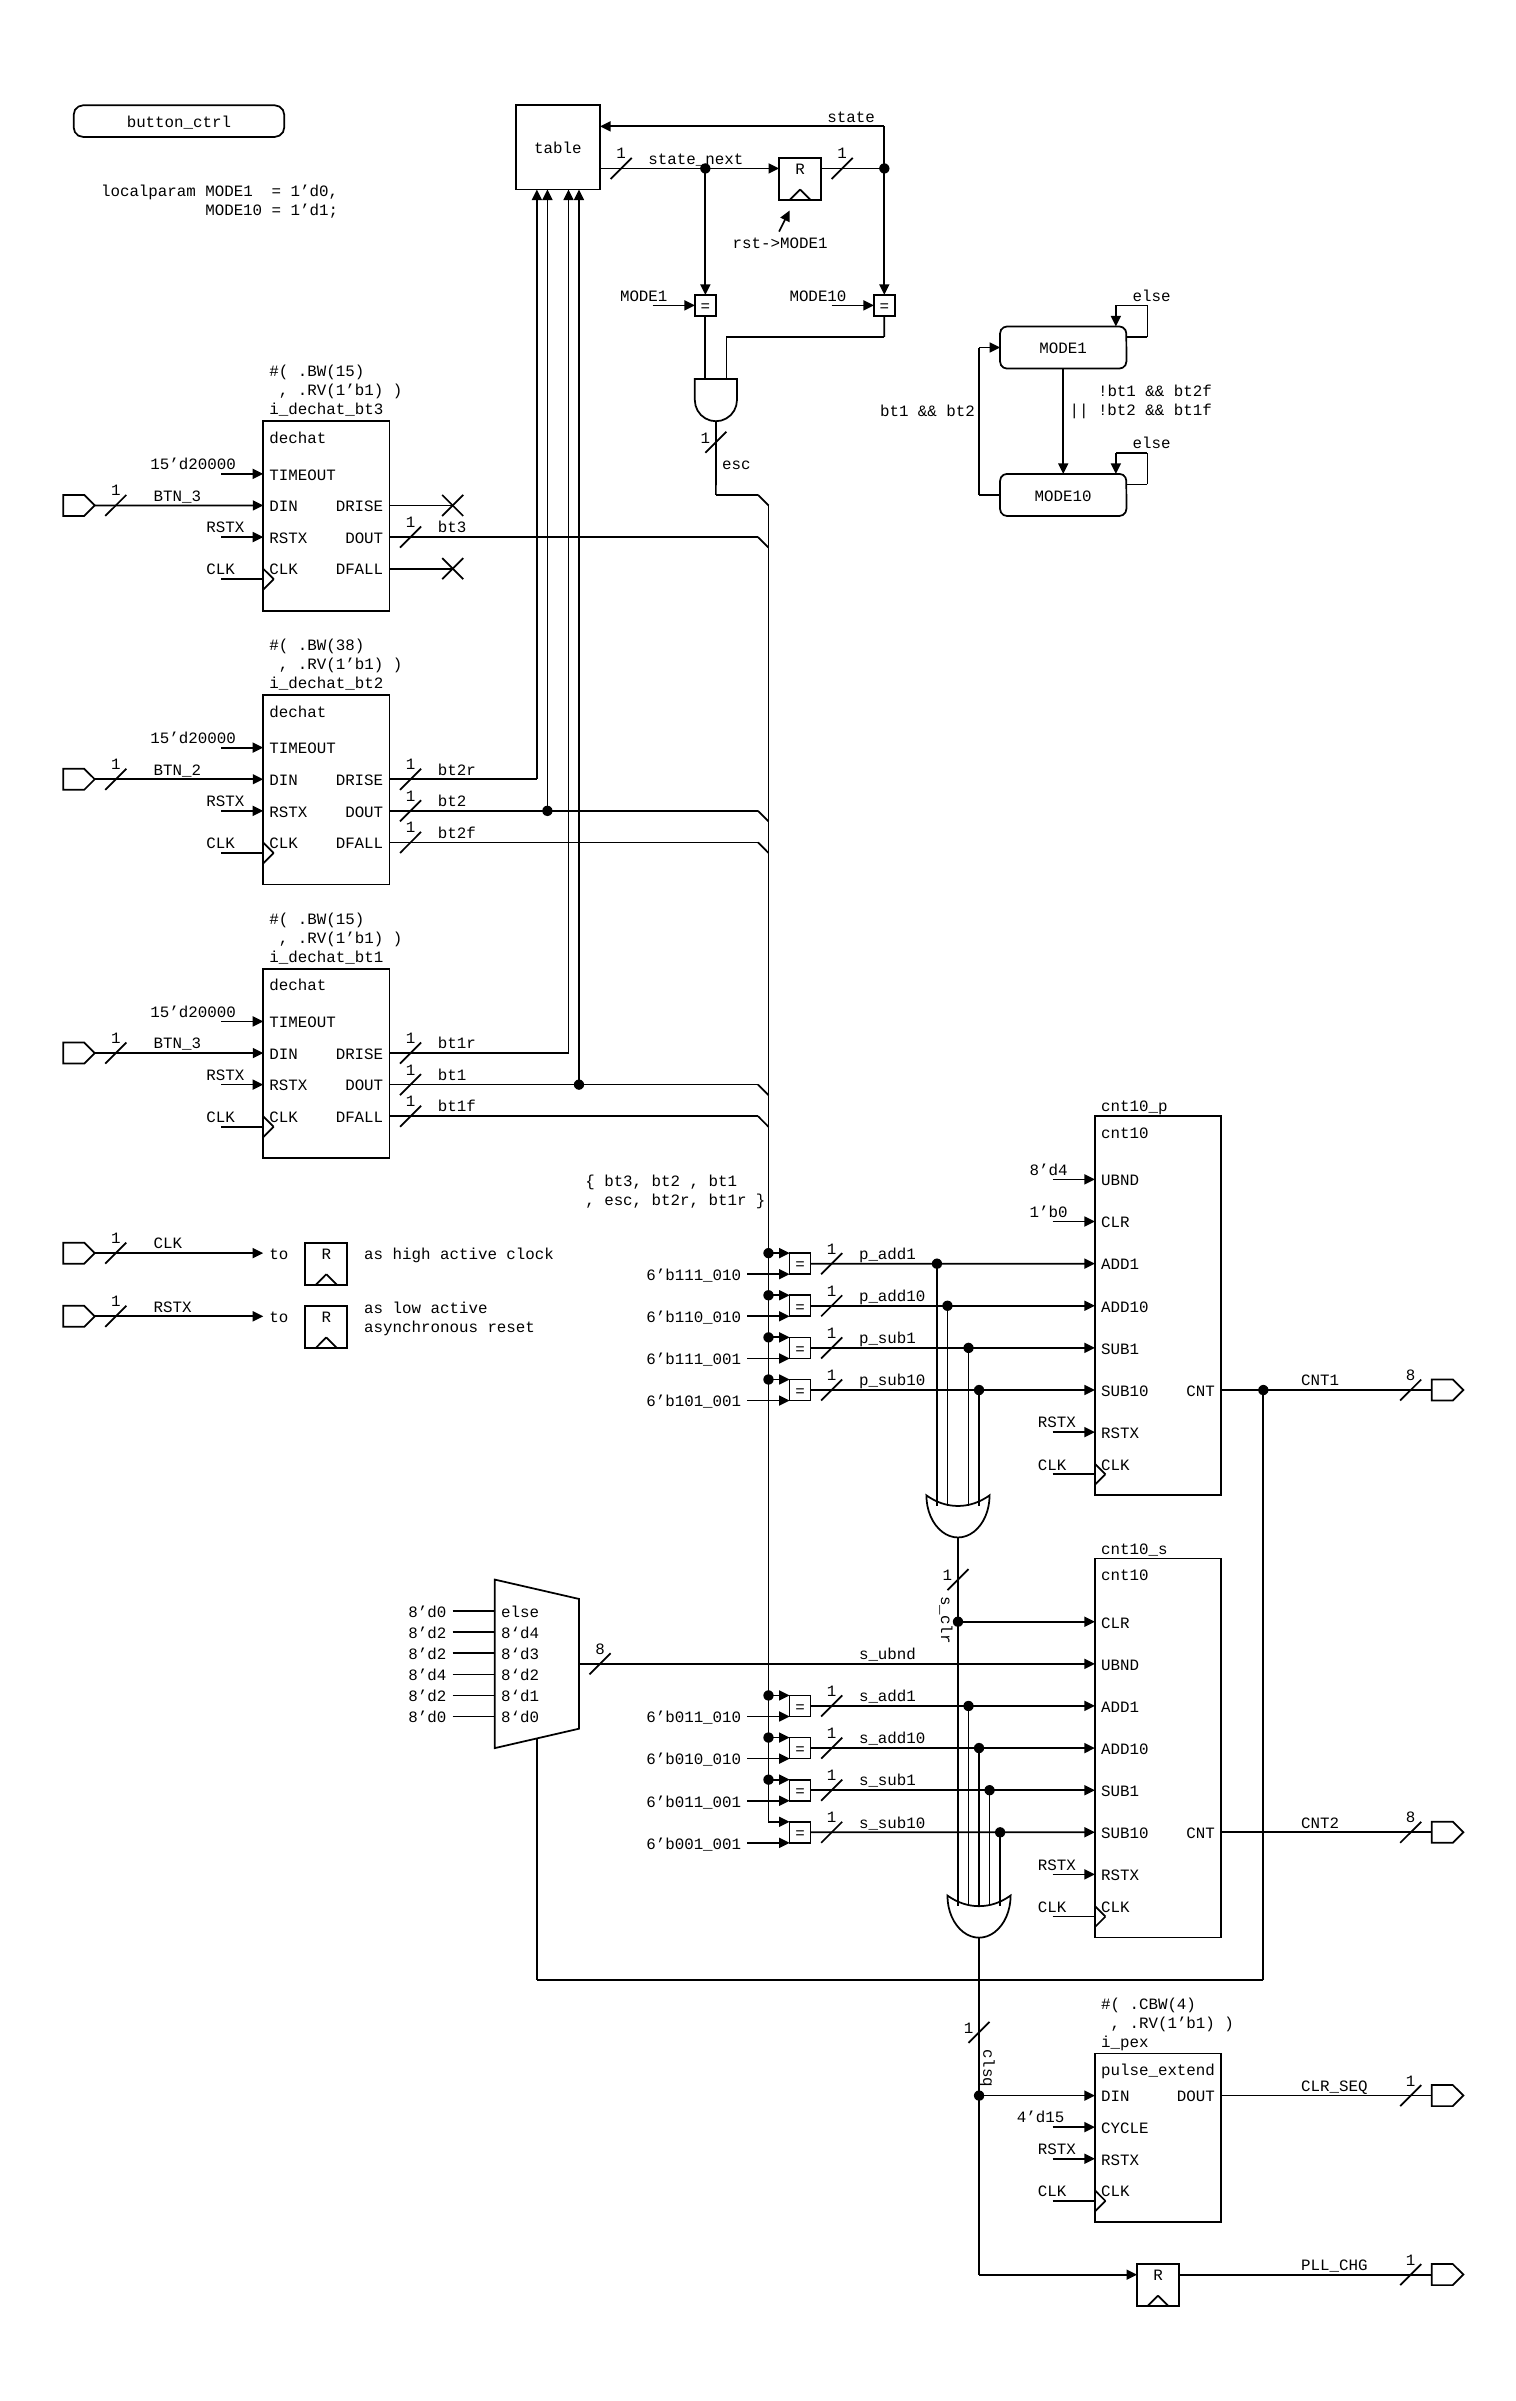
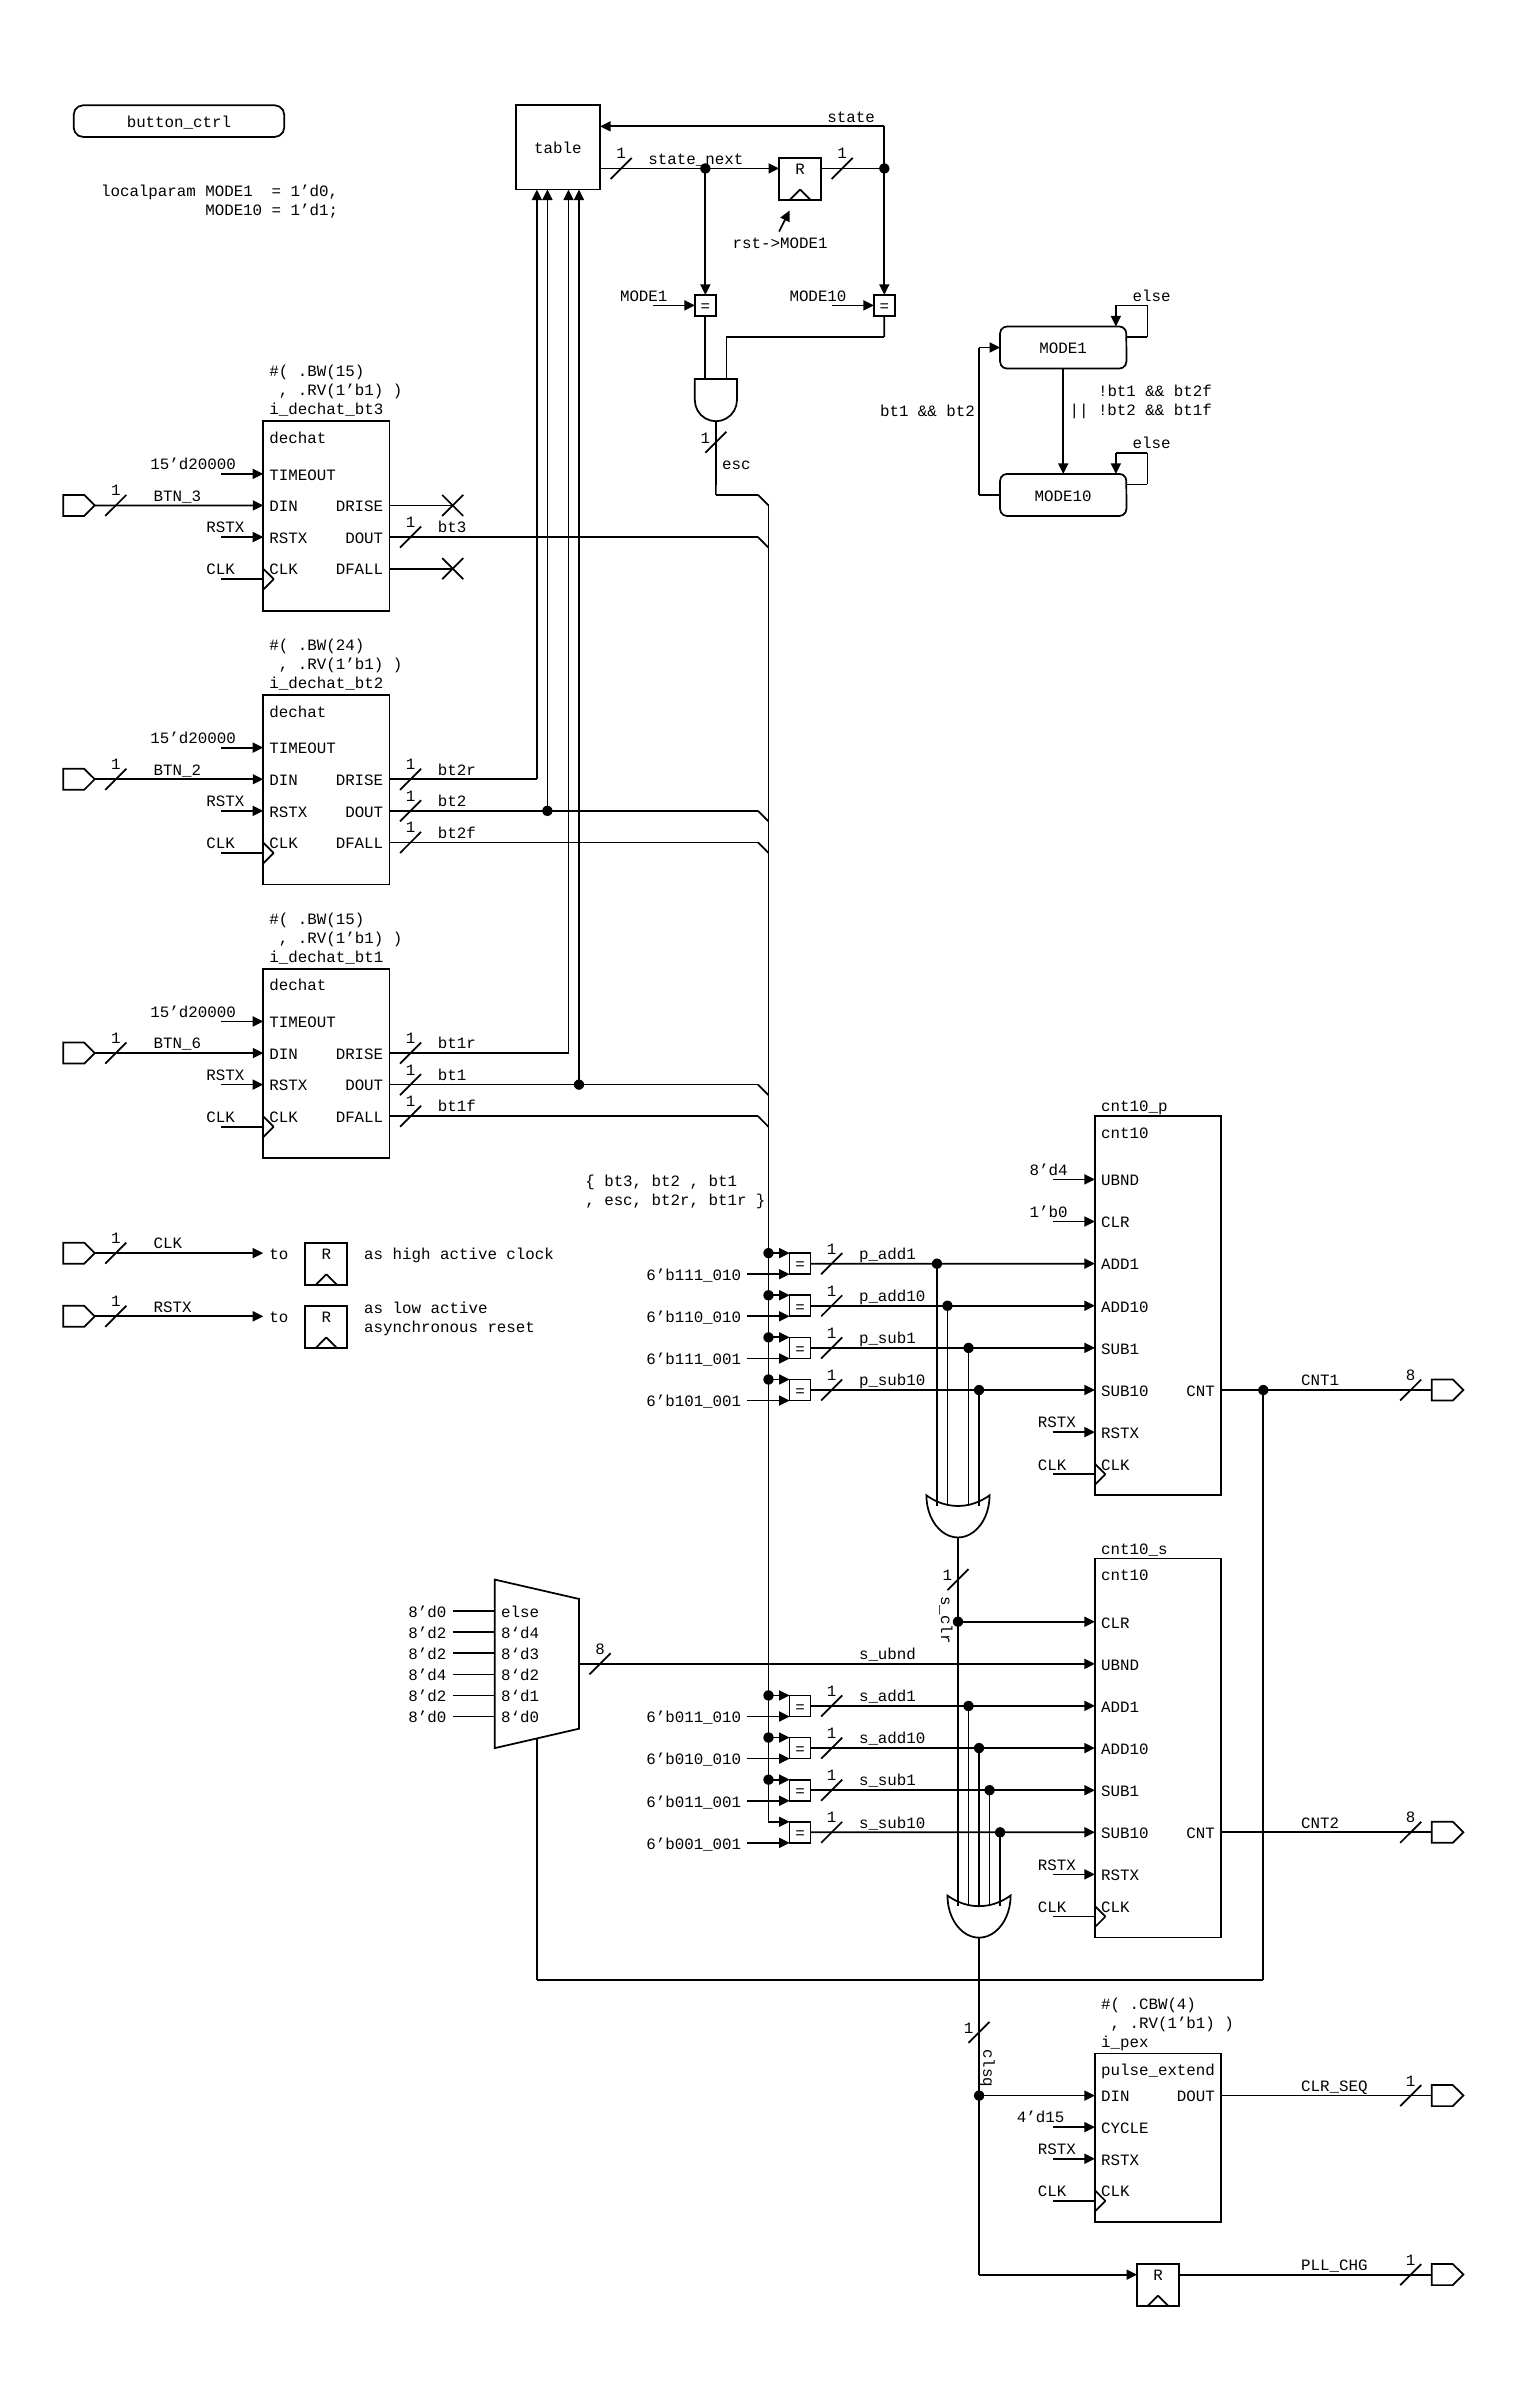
.BW(38: .BW(38 -> .BW(24
BTN_3 at (177, 1043): BTN_3 -> BTN_6
